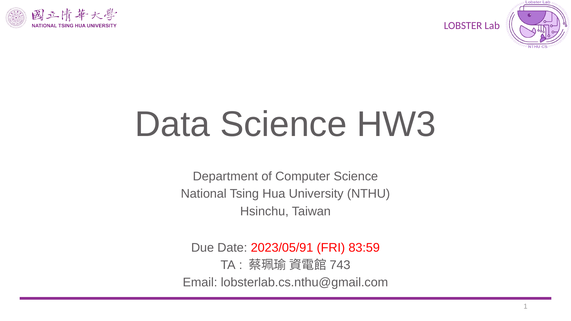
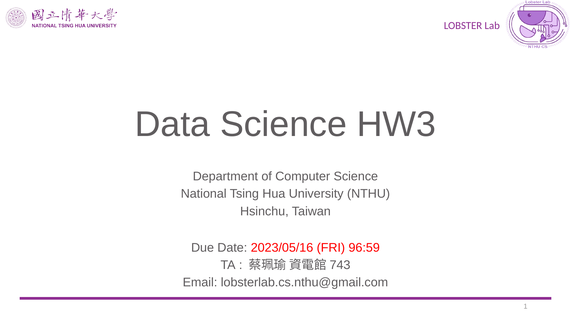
2023/05/91: 2023/05/91 -> 2023/05/16
83:59: 83:59 -> 96:59
